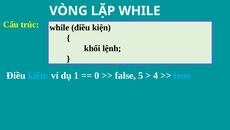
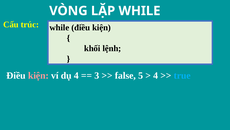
kiện at (38, 75) colour: light blue -> pink
dụ 1: 1 -> 4
0: 0 -> 3
